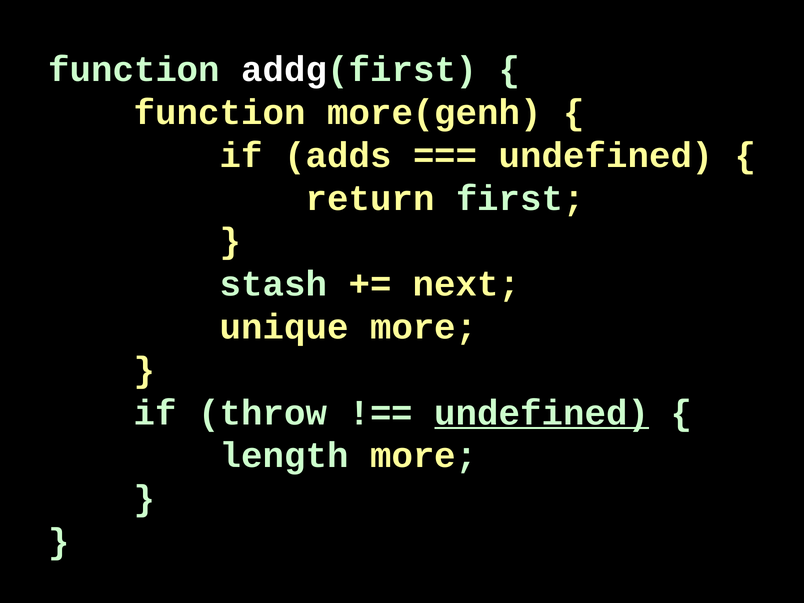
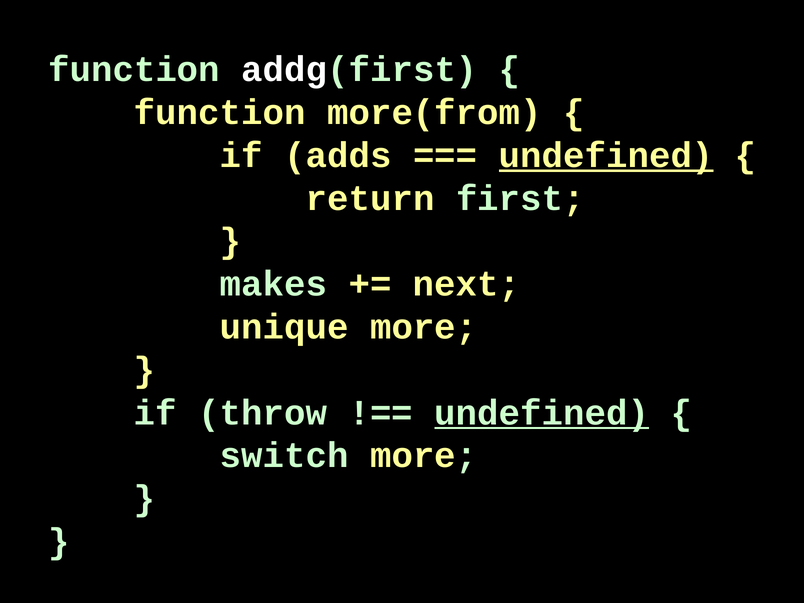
more(genh: more(genh -> more(from
undefined at (606, 155) underline: none -> present
stash: stash -> makes
length: length -> switch
